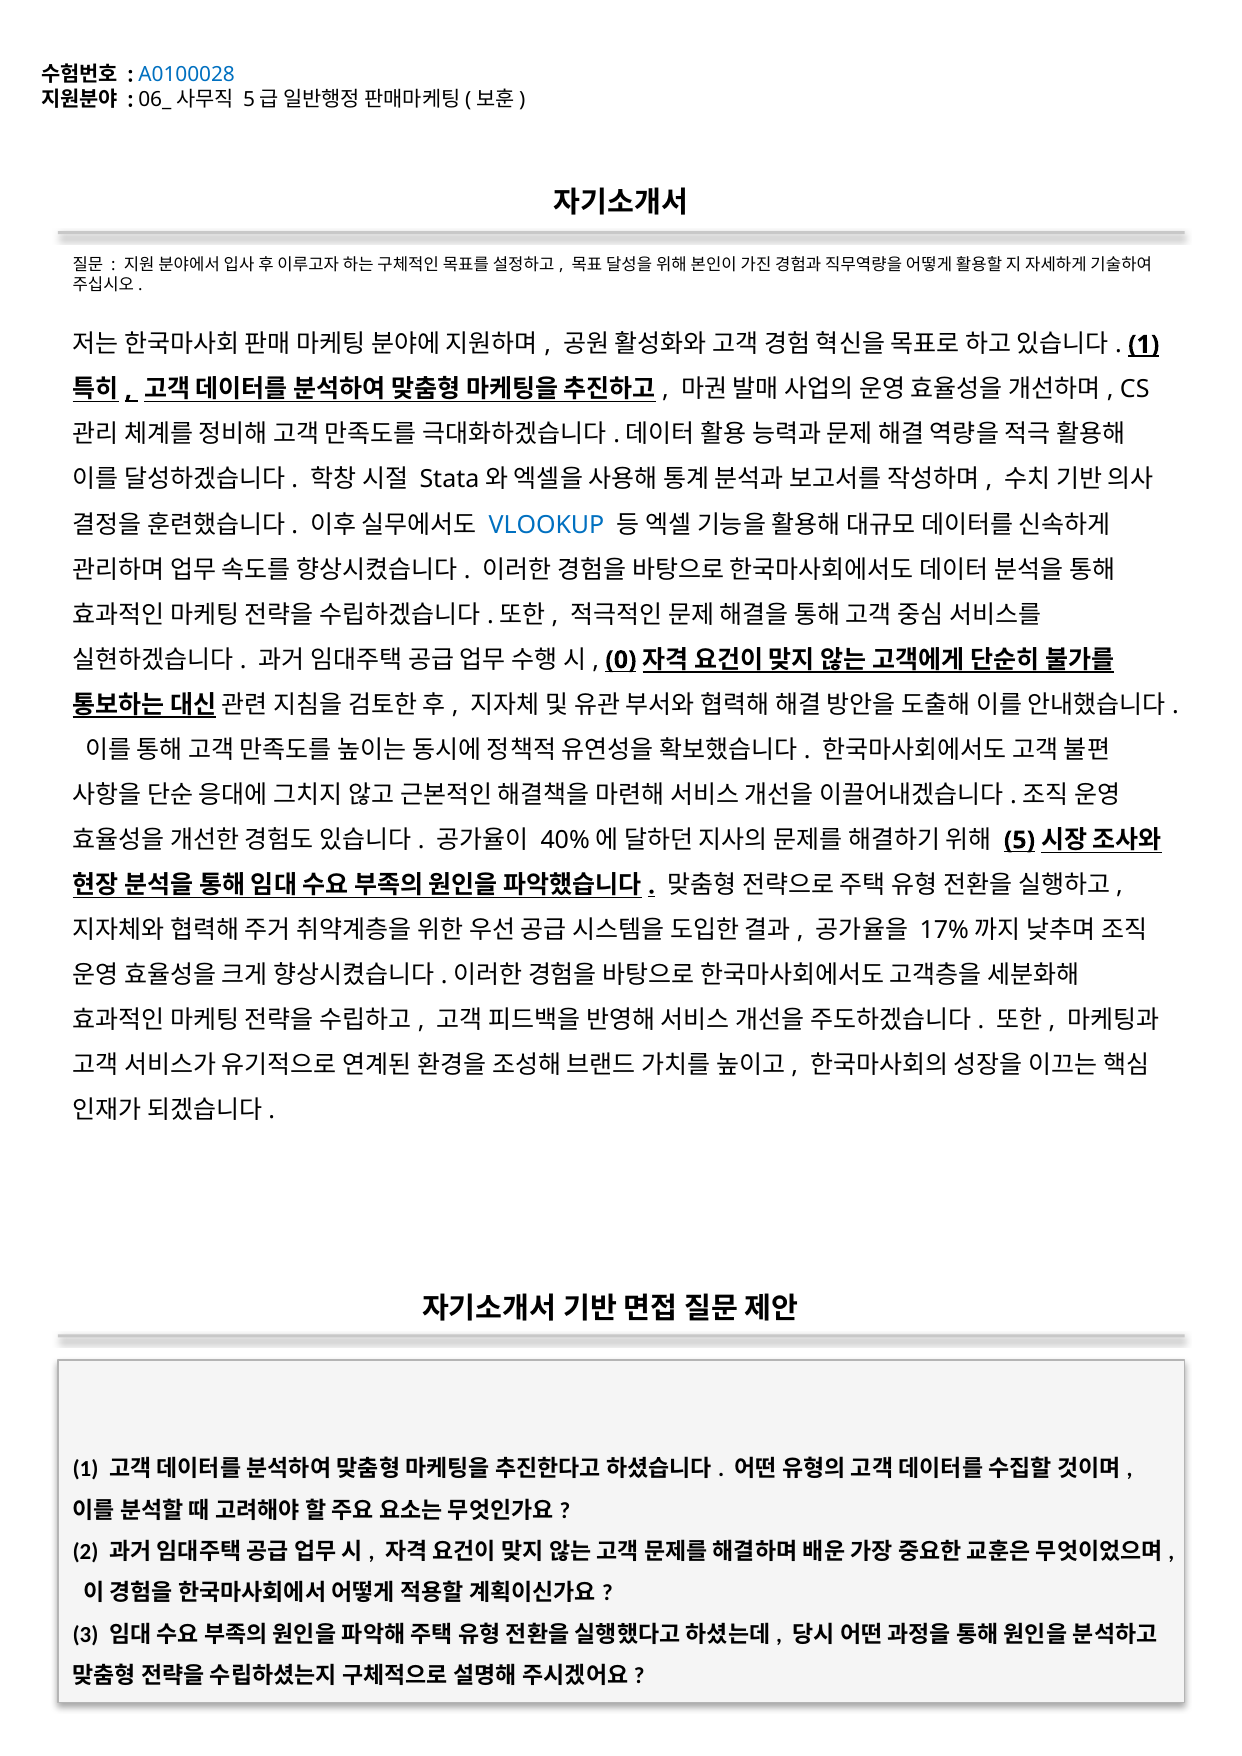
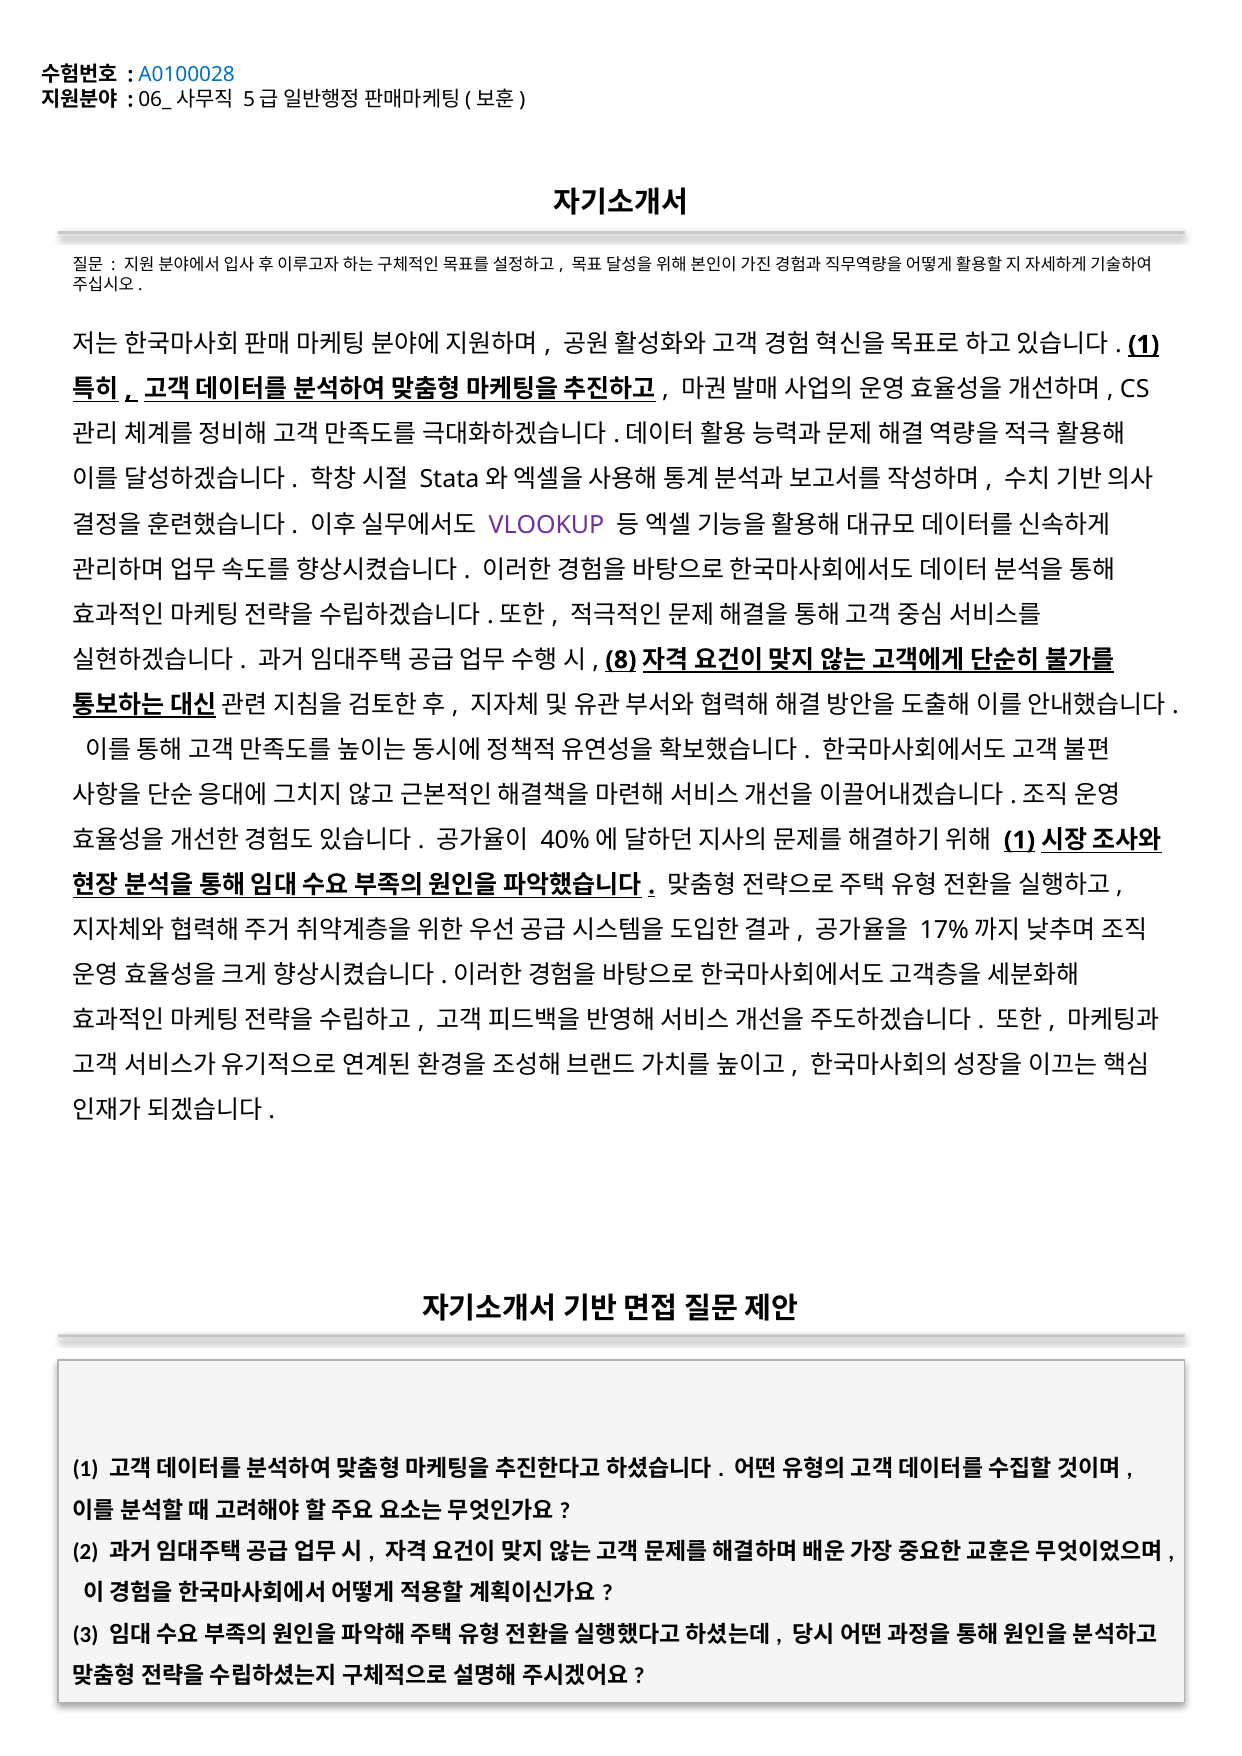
VLOOKUP colour: blue -> purple
0: 0 -> 8
5 at (1020, 840): 5 -> 1
